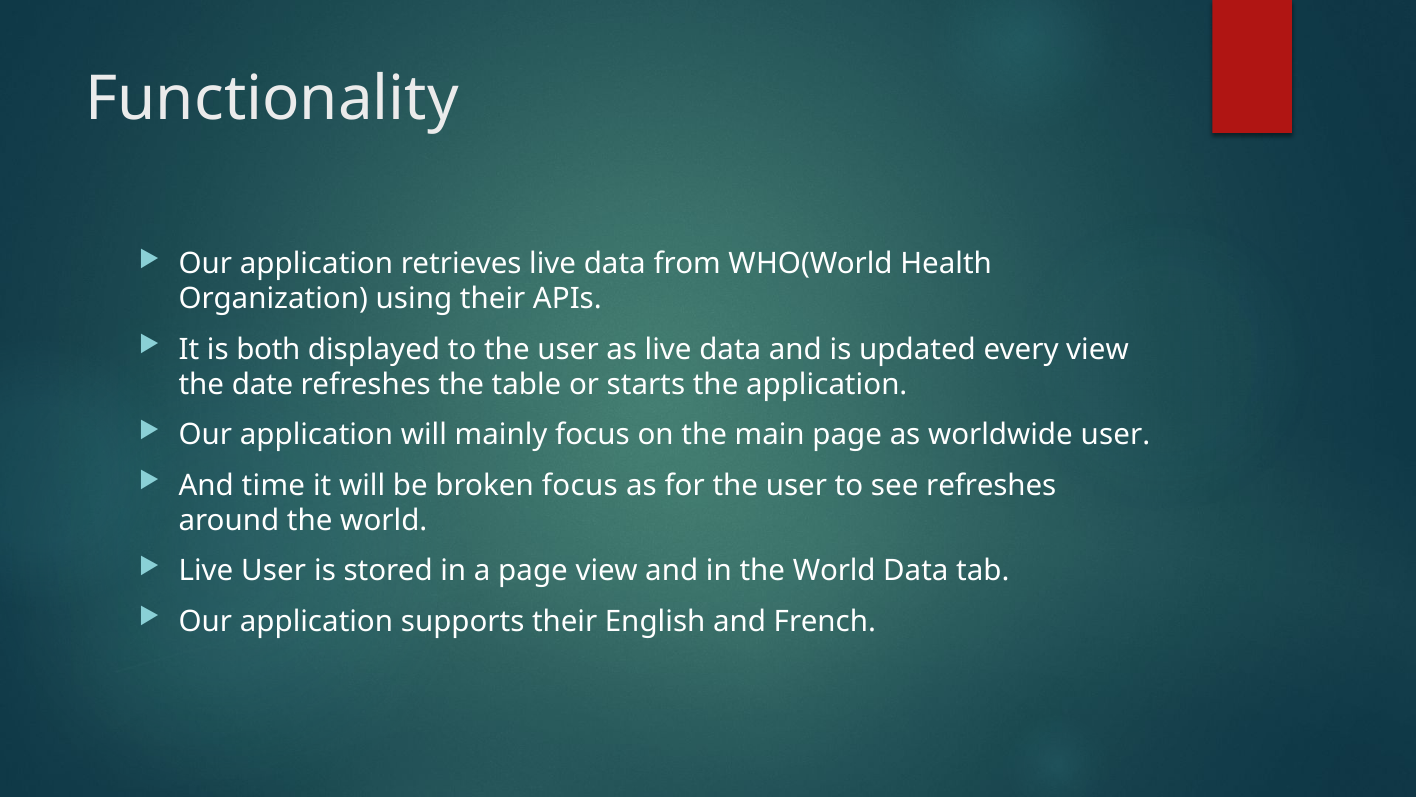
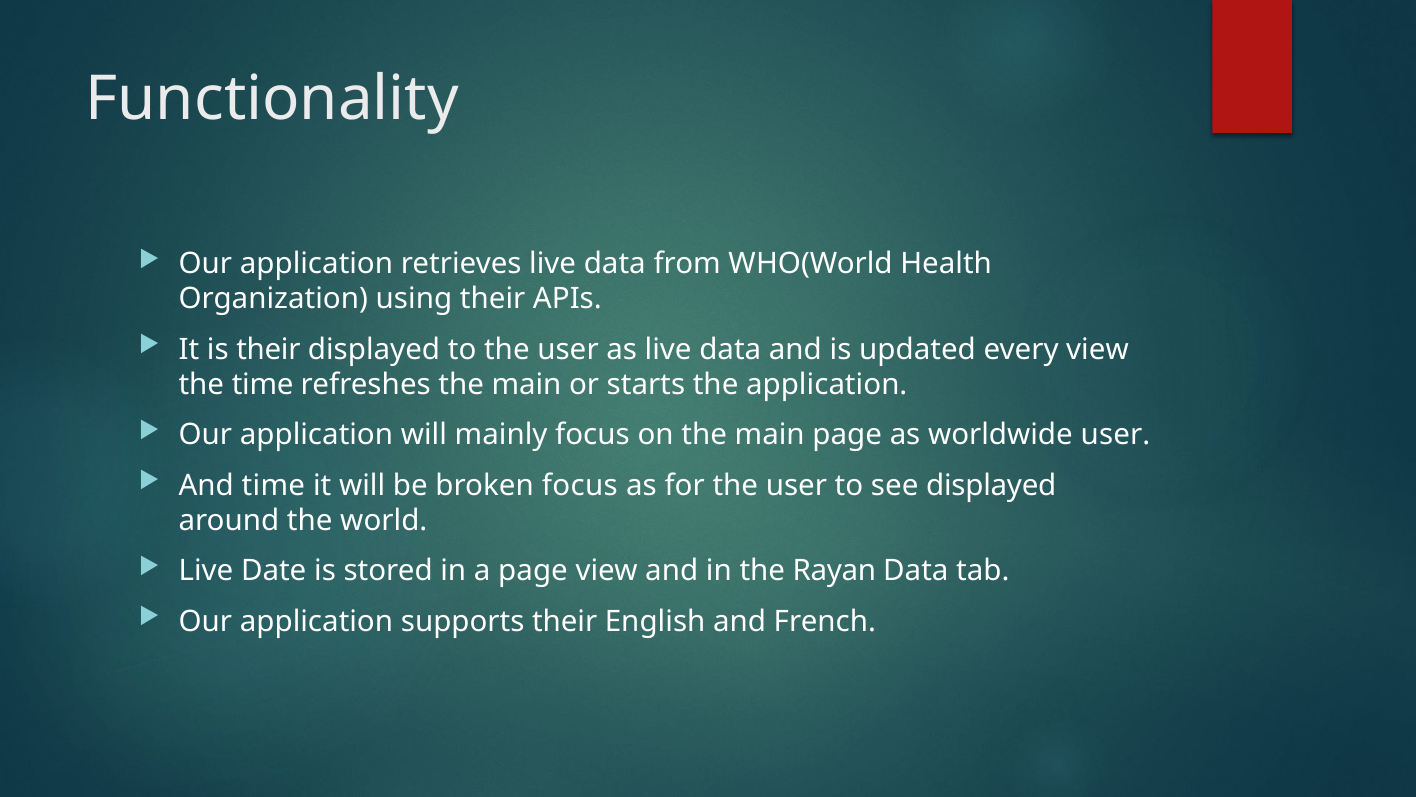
is both: both -> their
the date: date -> time
refreshes the table: table -> main
see refreshes: refreshes -> displayed
Live User: User -> Date
in the World: World -> Rayan
